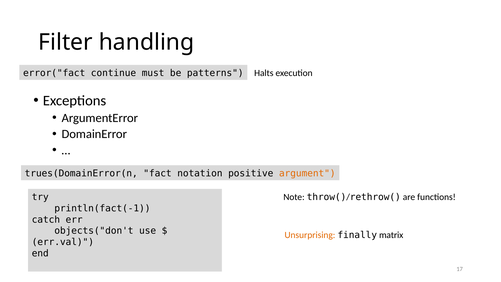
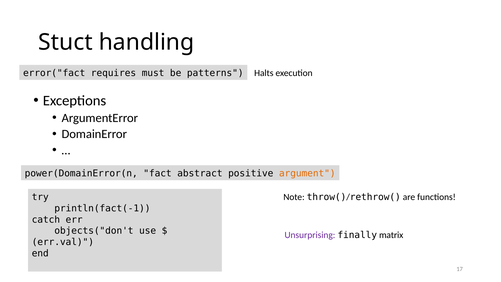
Filter: Filter -> Stuct
continue: continue -> requires
trues(DomainError(n: trues(DomainError(n -> power(DomainError(n
notation: notation -> abstract
Unsurprising colour: orange -> purple
